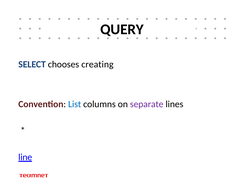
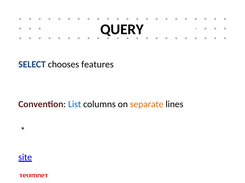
creating: creating -> features
separate colour: purple -> orange
line: line -> site
